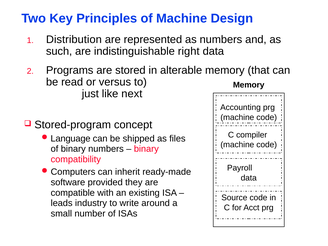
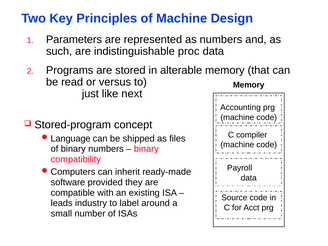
Distribution: Distribution -> Parameters
right: right -> proc
write: write -> label
